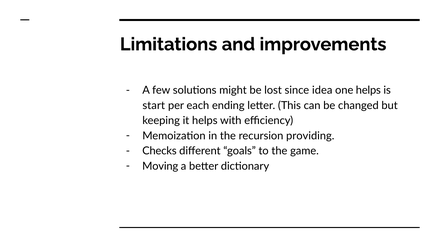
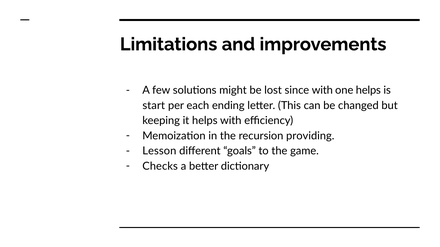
since idea: idea -> with
Checks: Checks -> Lesson
Moving: Moving -> Checks
